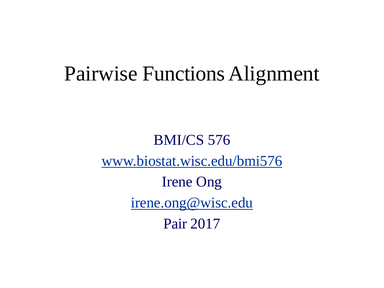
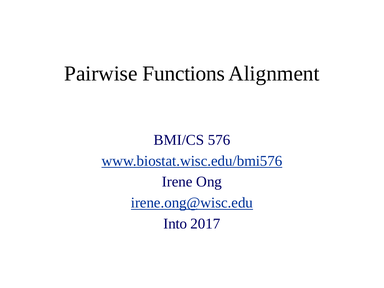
Pair: Pair -> Into
